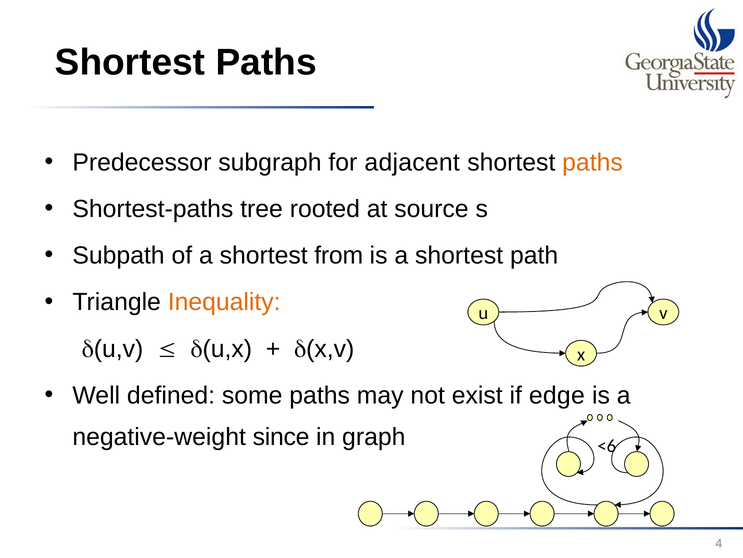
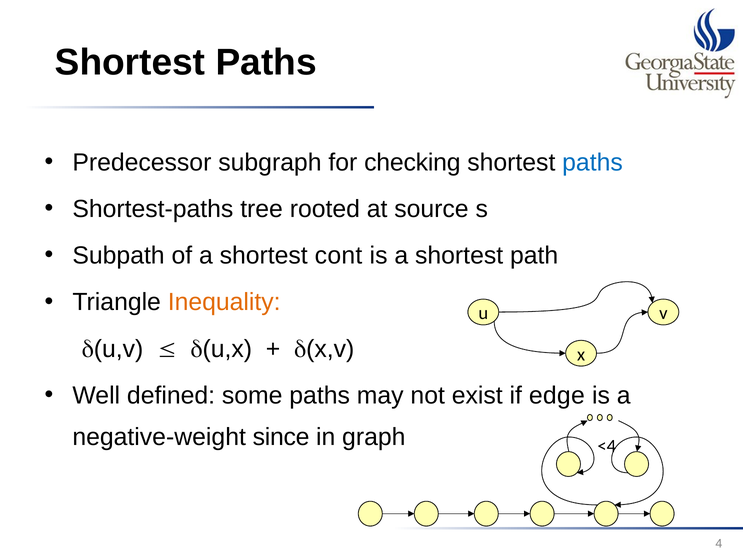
adjacent: adjacent -> checking
paths at (593, 162) colour: orange -> blue
from: from -> cont
<6: <6 -> <4
